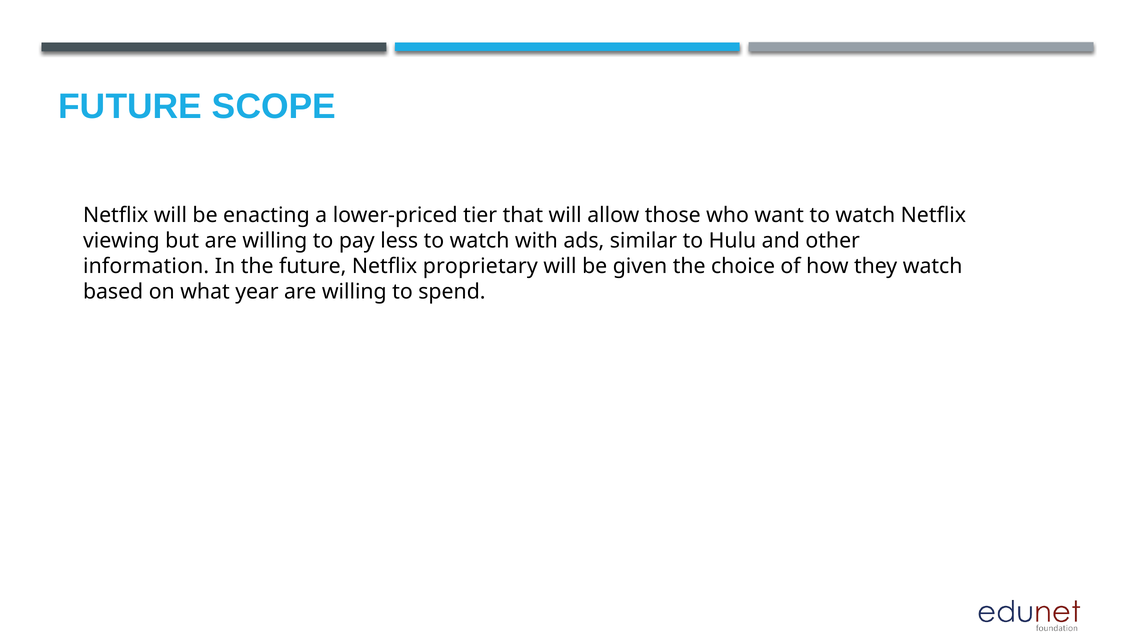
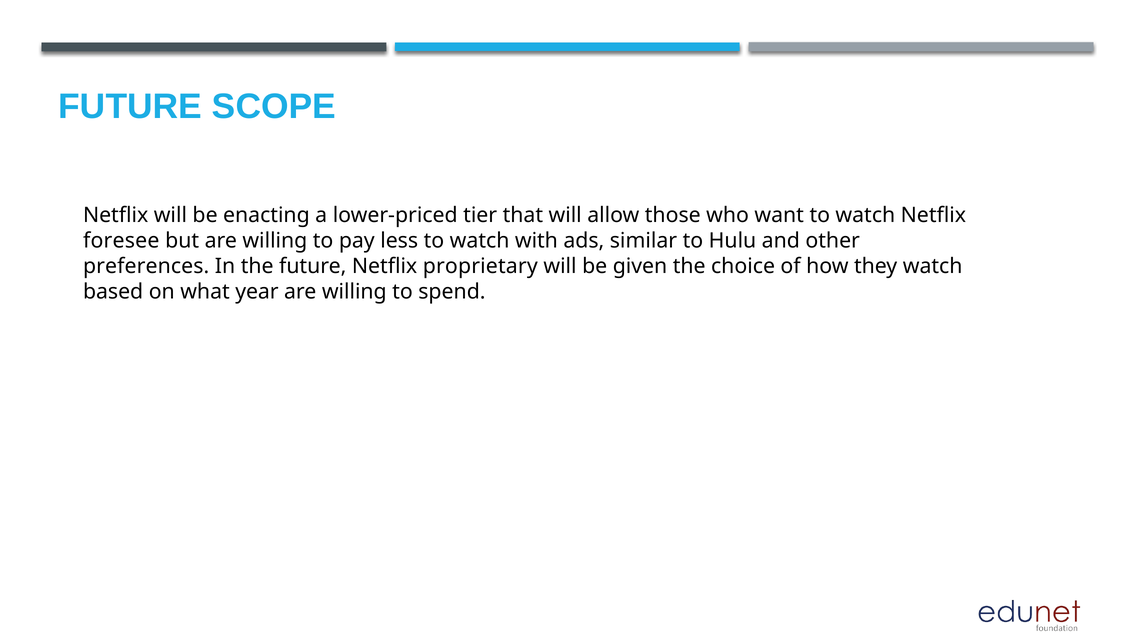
viewing: viewing -> foresee
information: information -> preferences
